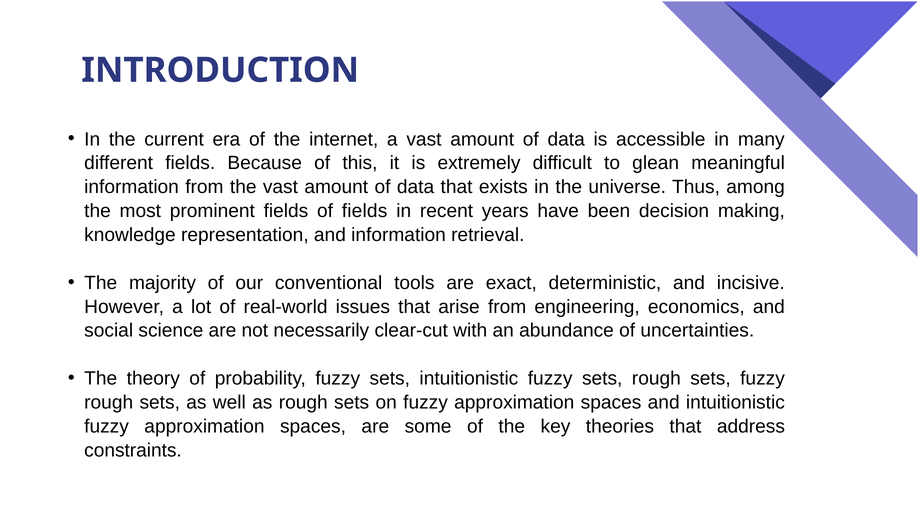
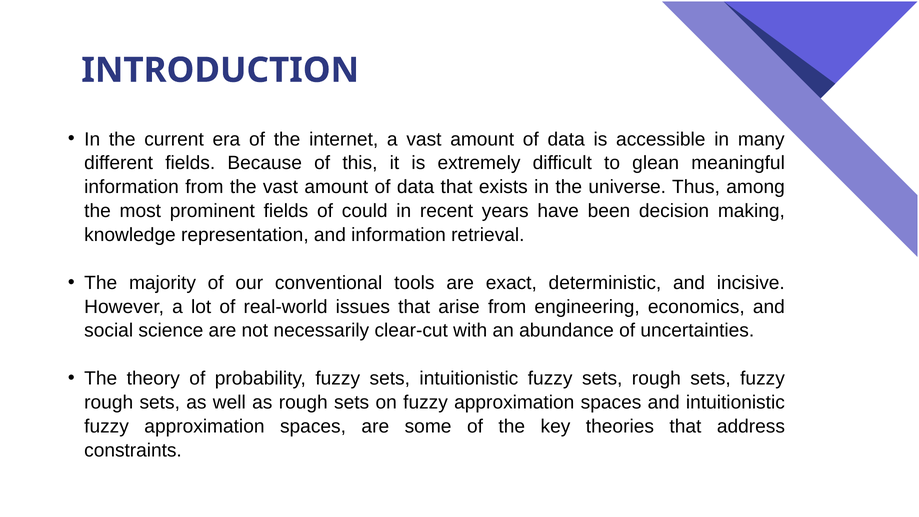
of fields: fields -> could
